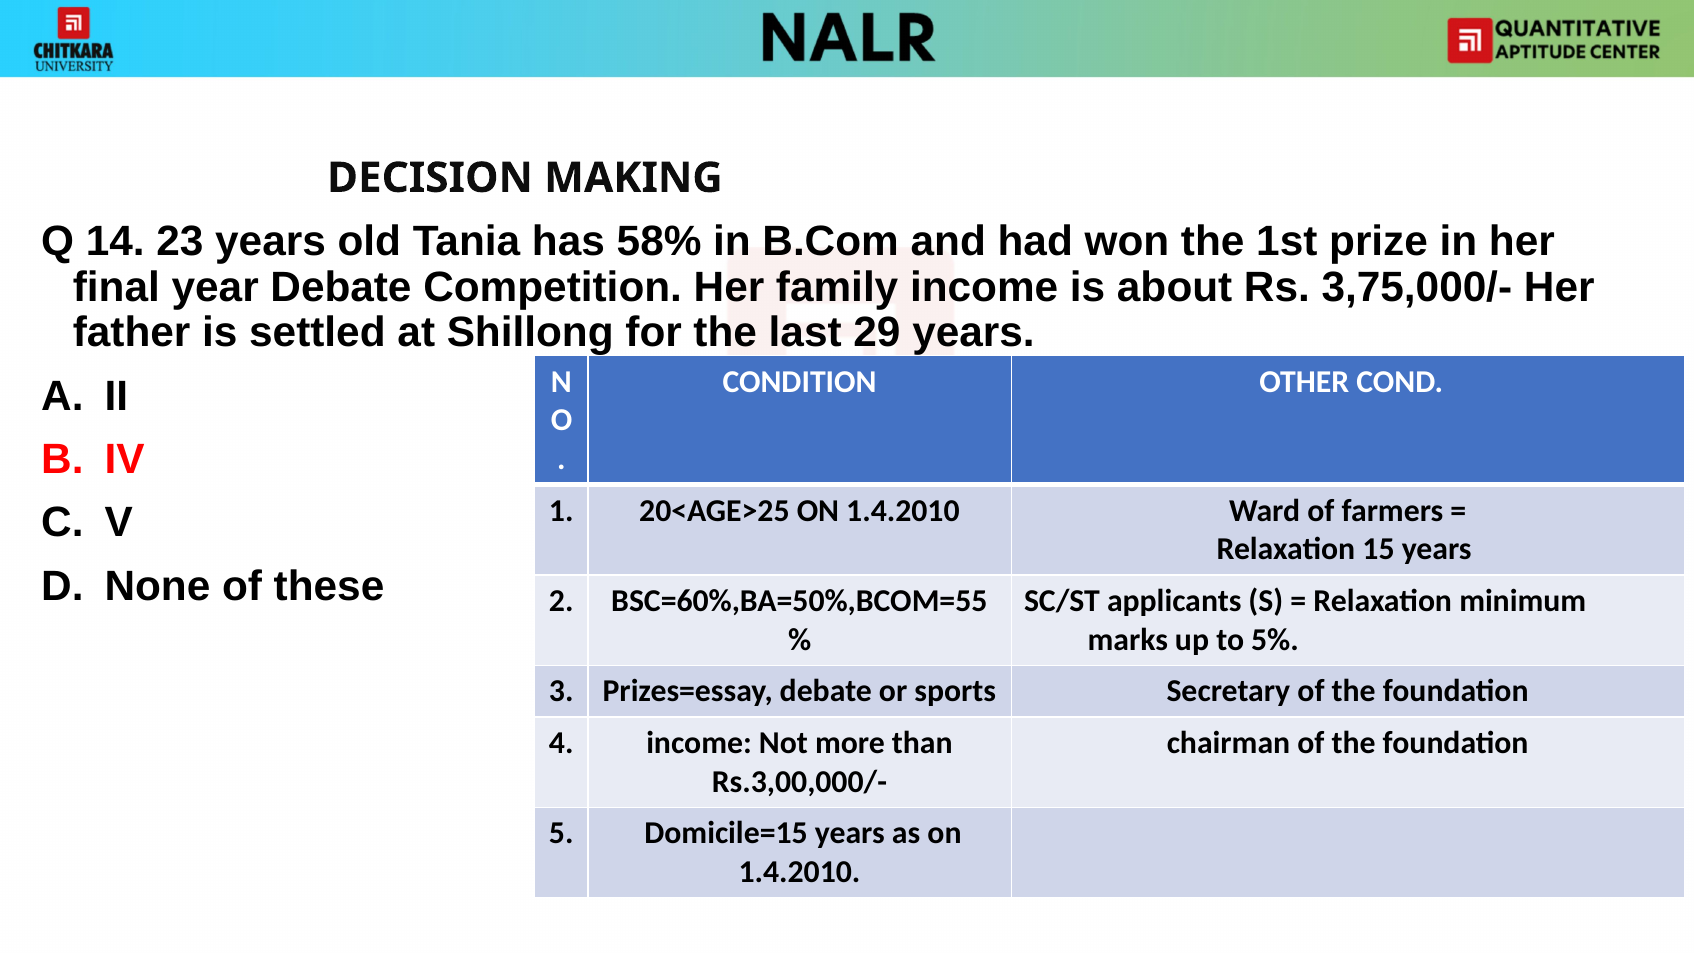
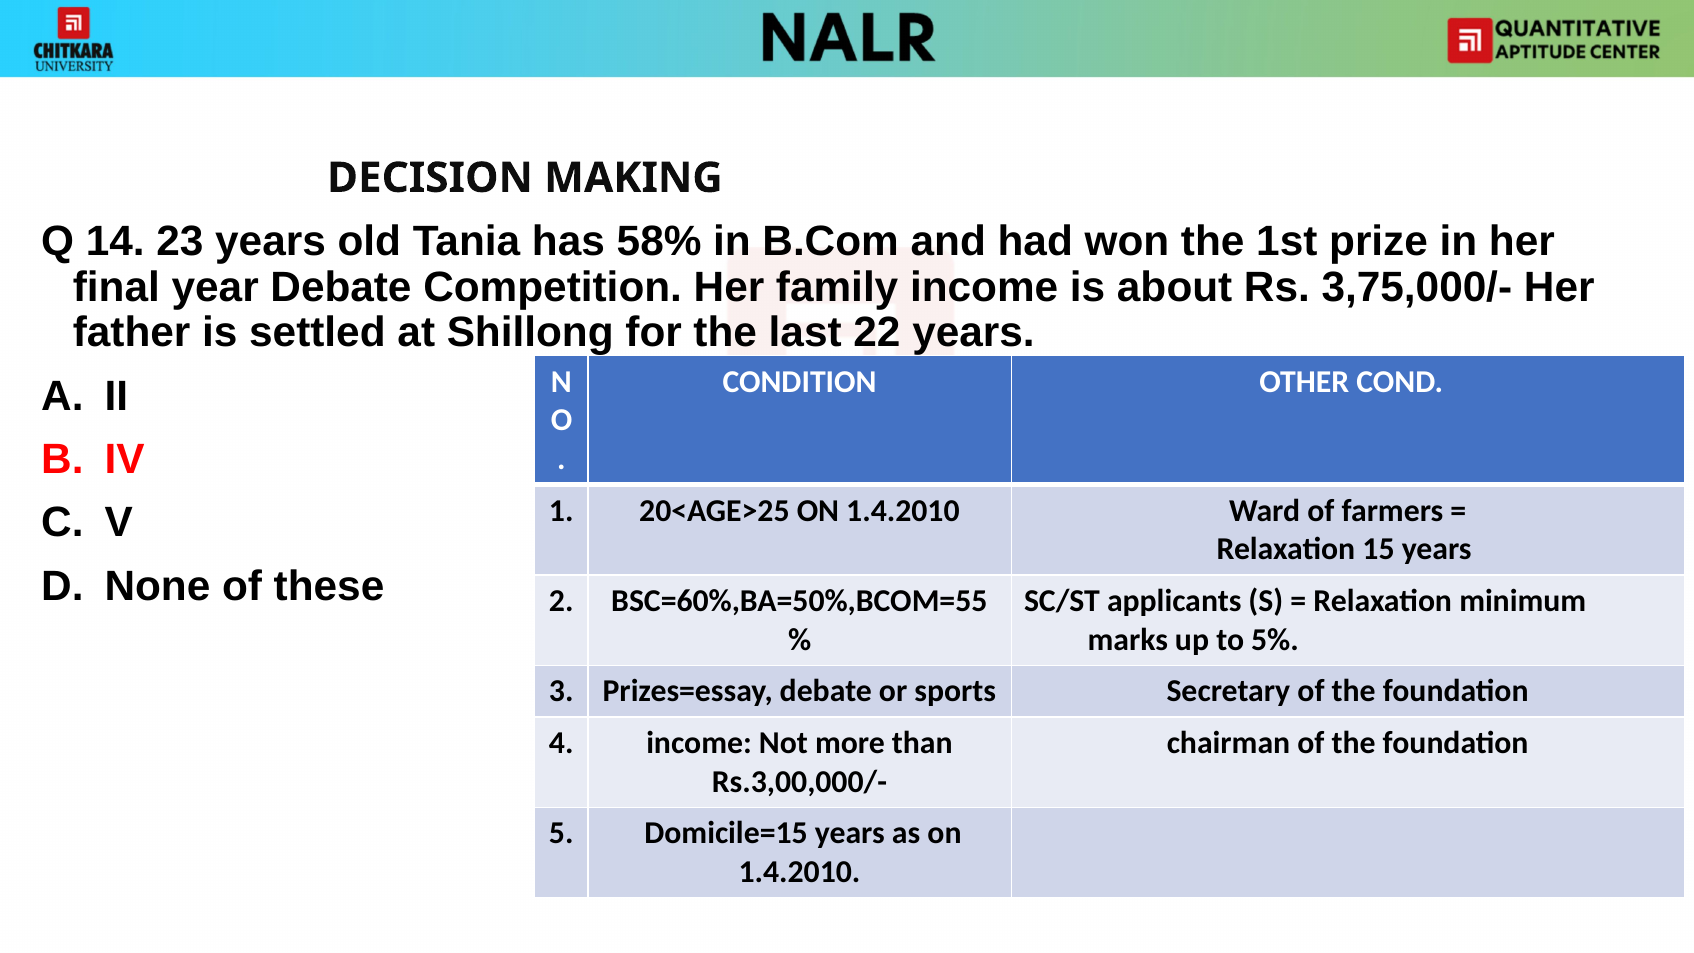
29: 29 -> 22
